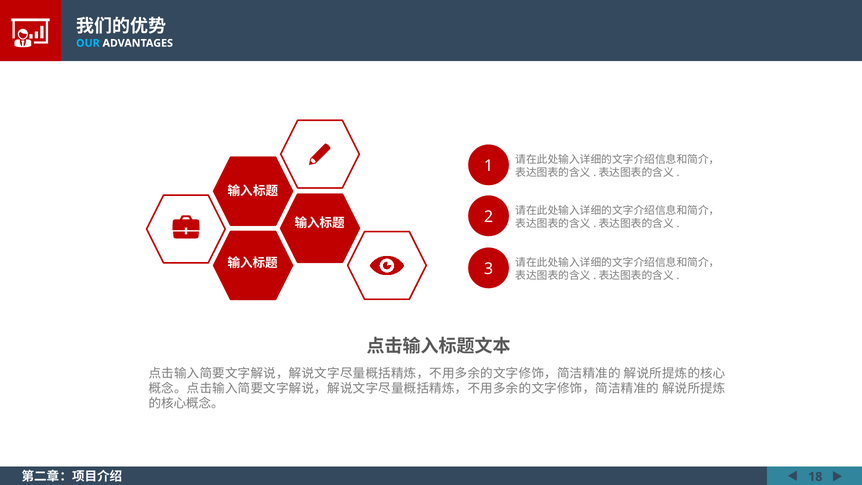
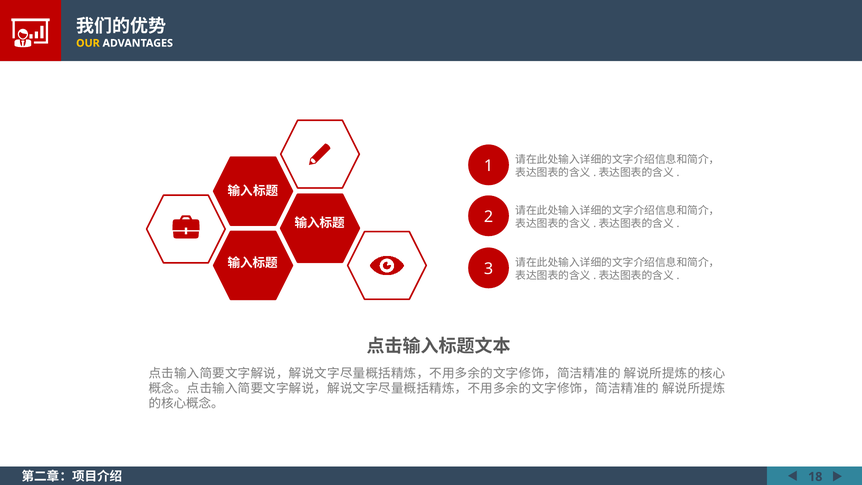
OUR colour: light blue -> yellow
